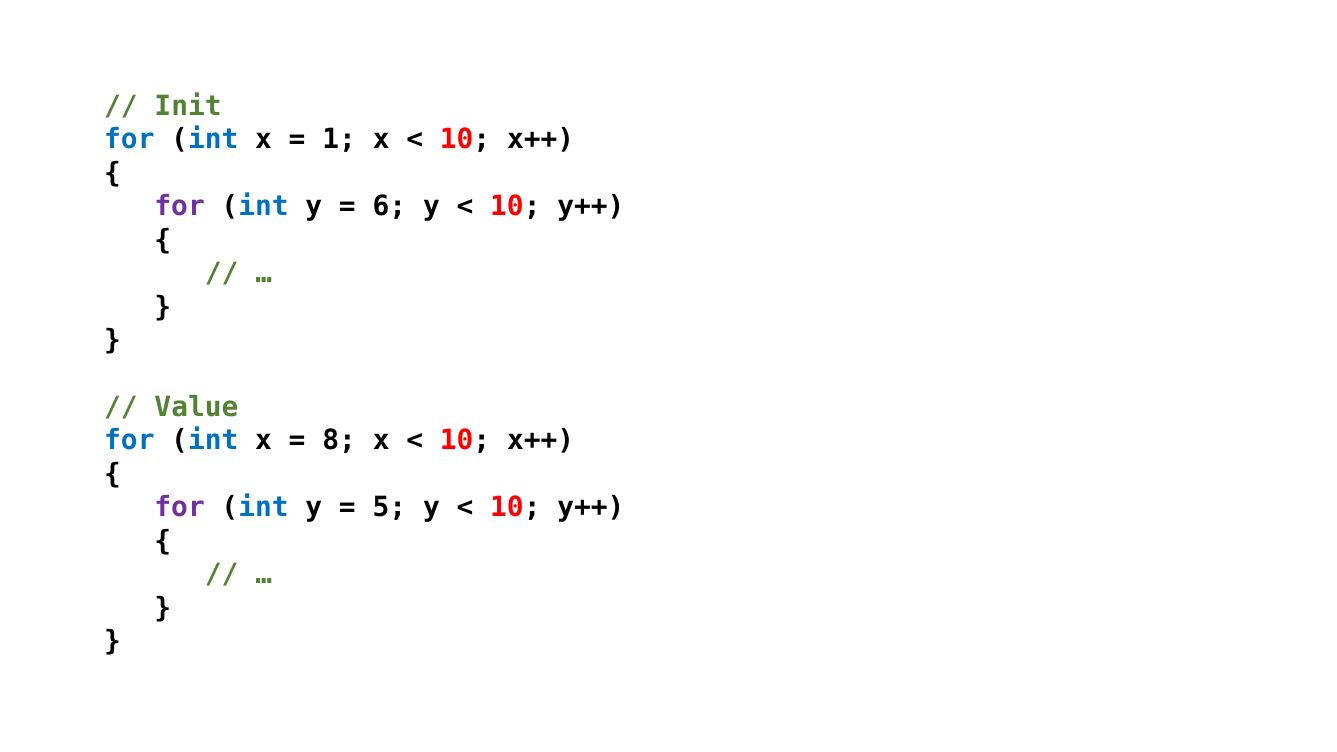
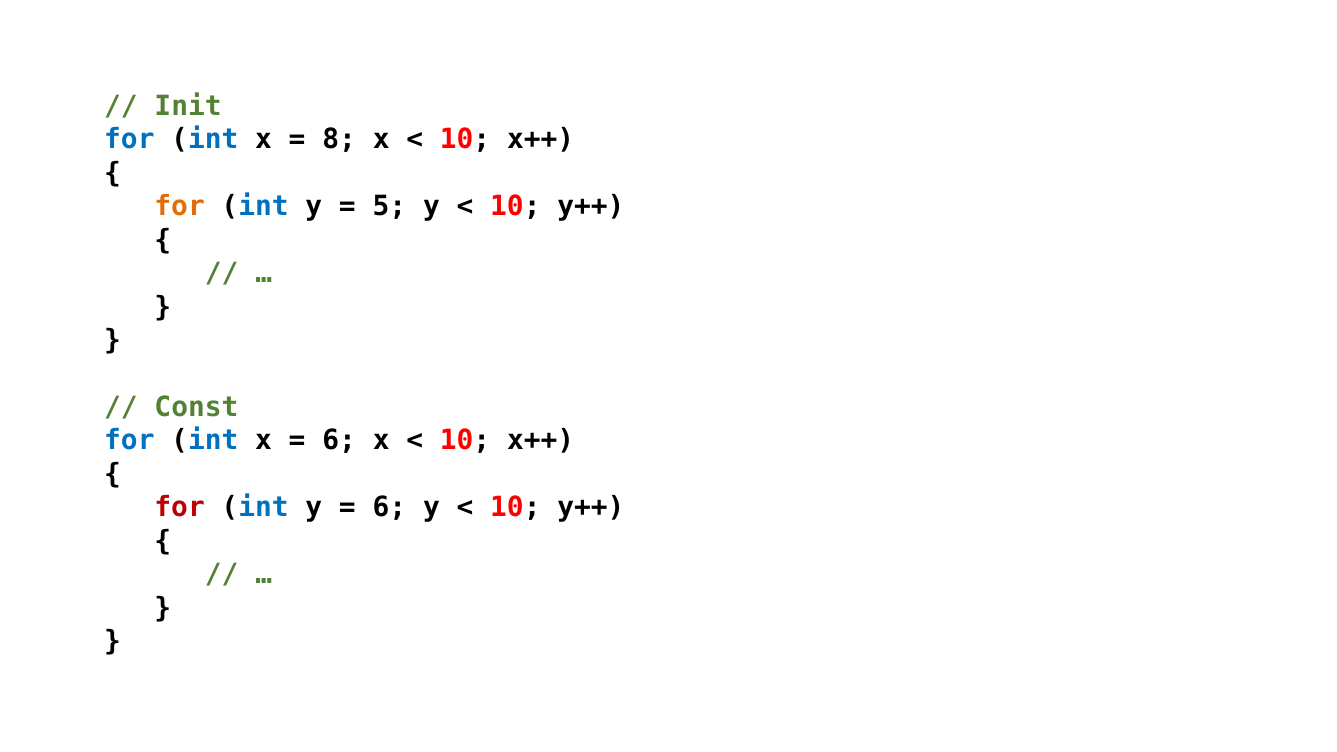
1: 1 -> 8
for at (180, 207) colour: purple -> orange
6: 6 -> 5
Value: Value -> Const
8 at (339, 441): 8 -> 6
for at (180, 508) colour: purple -> red
5 at (389, 508): 5 -> 6
